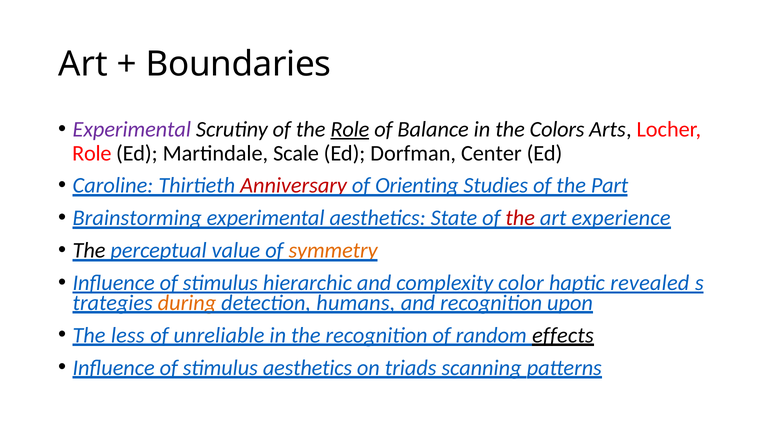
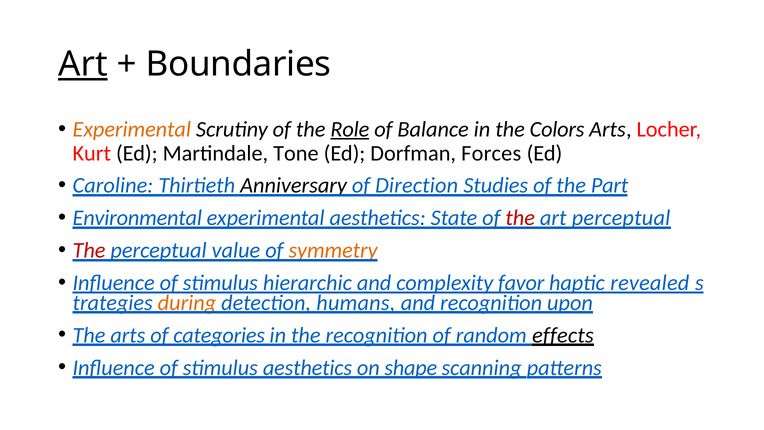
Art at (83, 64) underline: none -> present
Experimental at (132, 129) colour: purple -> orange
Role at (92, 153): Role -> Kurt
Scale: Scale -> Tone
Center: Center -> Forces
Anniversary colour: red -> black
Orienting: Orienting -> Direction
Brainstorming: Brainstorming -> Environmental
art experience: experience -> perceptual
The at (89, 250) colour: black -> red
color: color -> favor
The less: less -> arts
unreliable: unreliable -> categories
triads: triads -> shape
